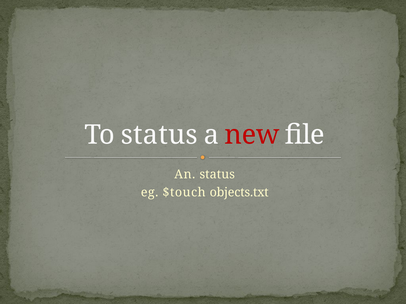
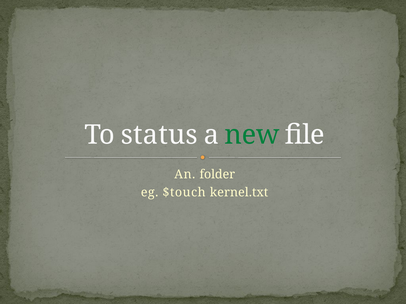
new colour: red -> green
An status: status -> folder
objects.txt: objects.txt -> kernel.txt
